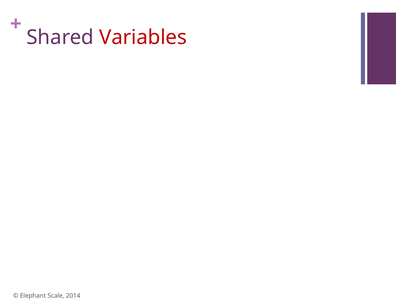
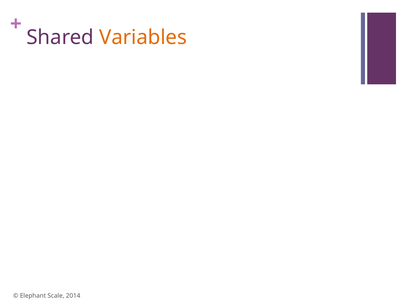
Variables colour: red -> orange
